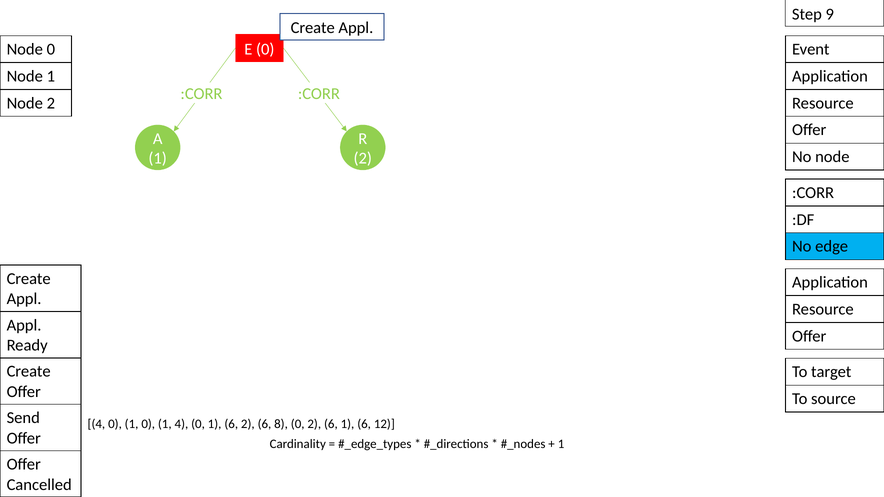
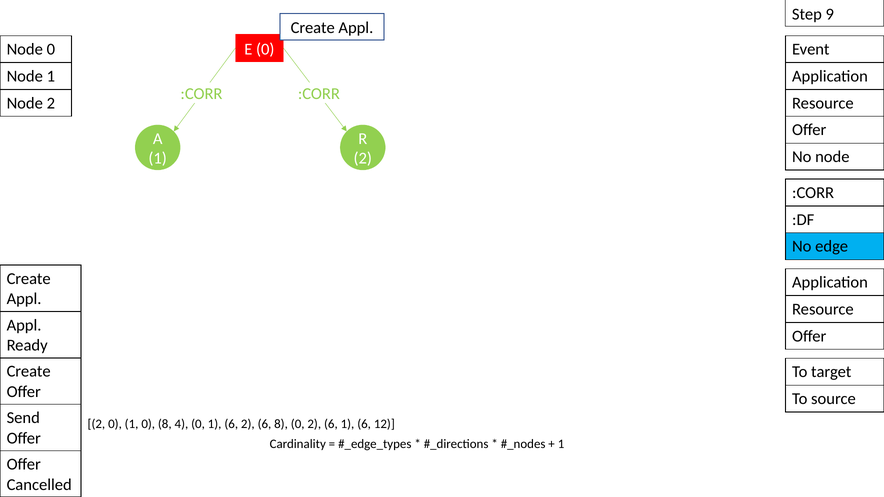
4 at (96, 424): 4 -> 2
1 0 1: 1 -> 8
